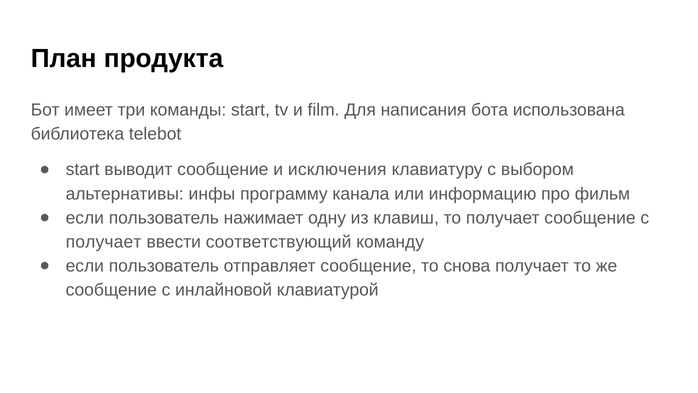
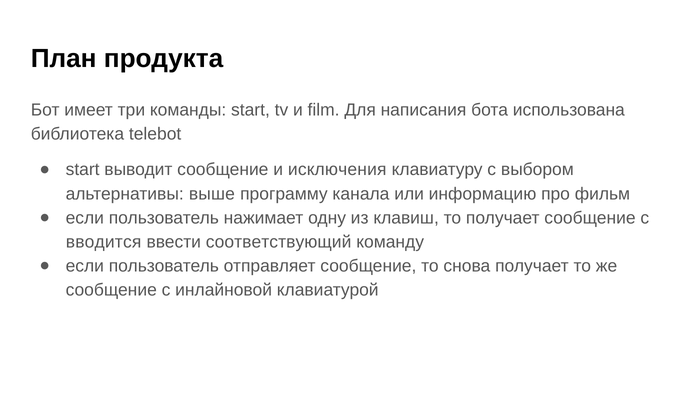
инфы: инфы -> выше
получает at (104, 242): получает -> вводится
